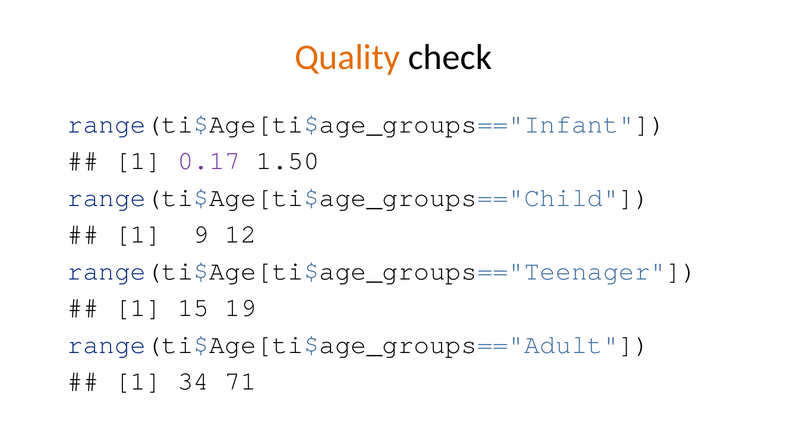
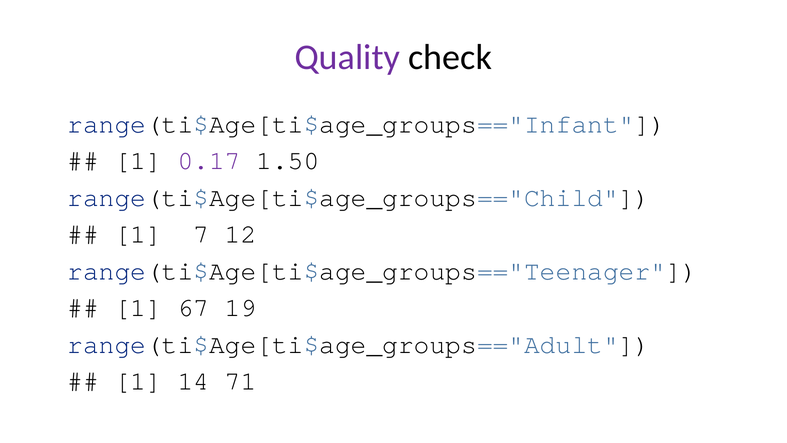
Quality colour: orange -> purple
9: 9 -> 7
15: 15 -> 67
34: 34 -> 14
